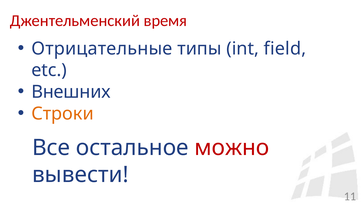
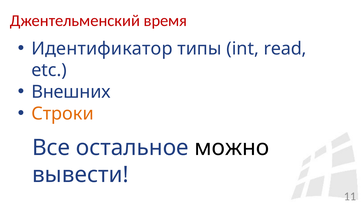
Отрицательные: Отрицательные -> Идентификатор
field: field -> read
можно colour: red -> black
